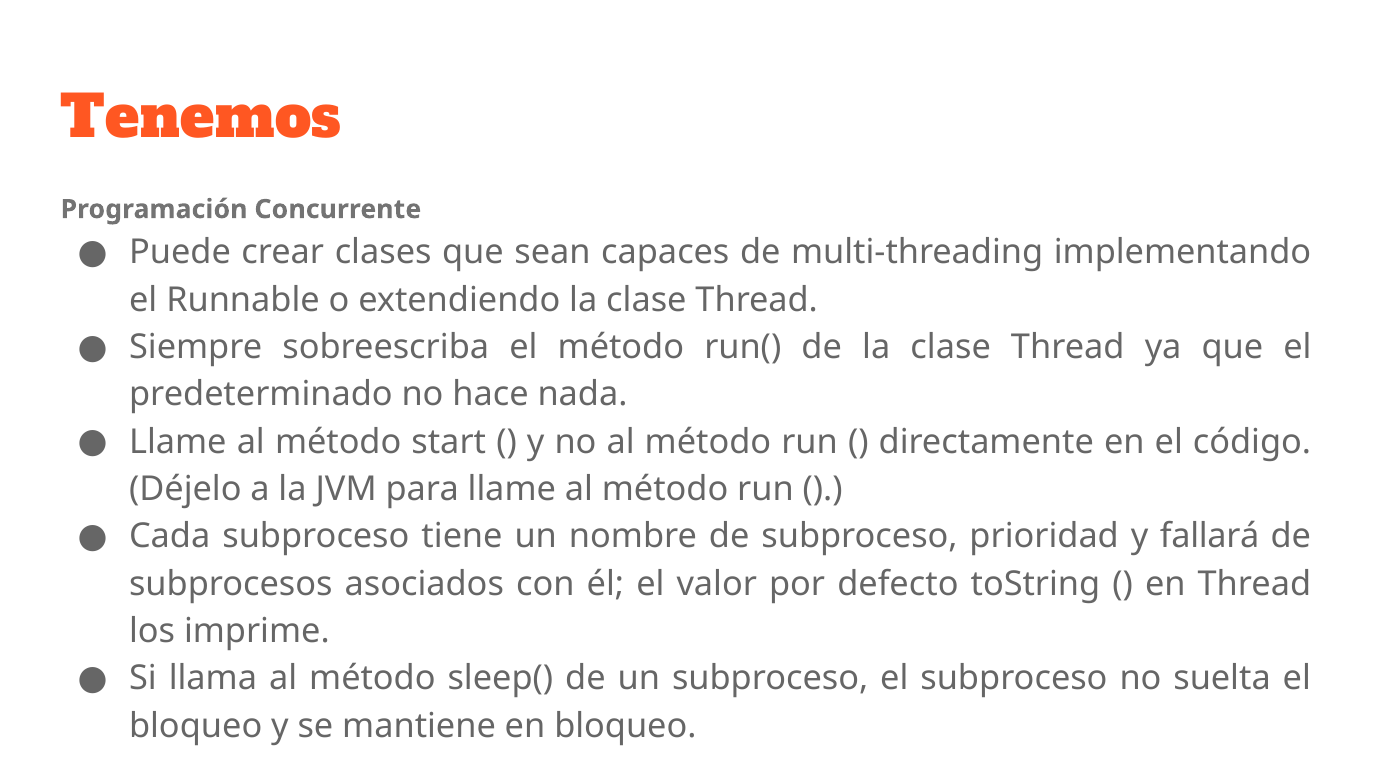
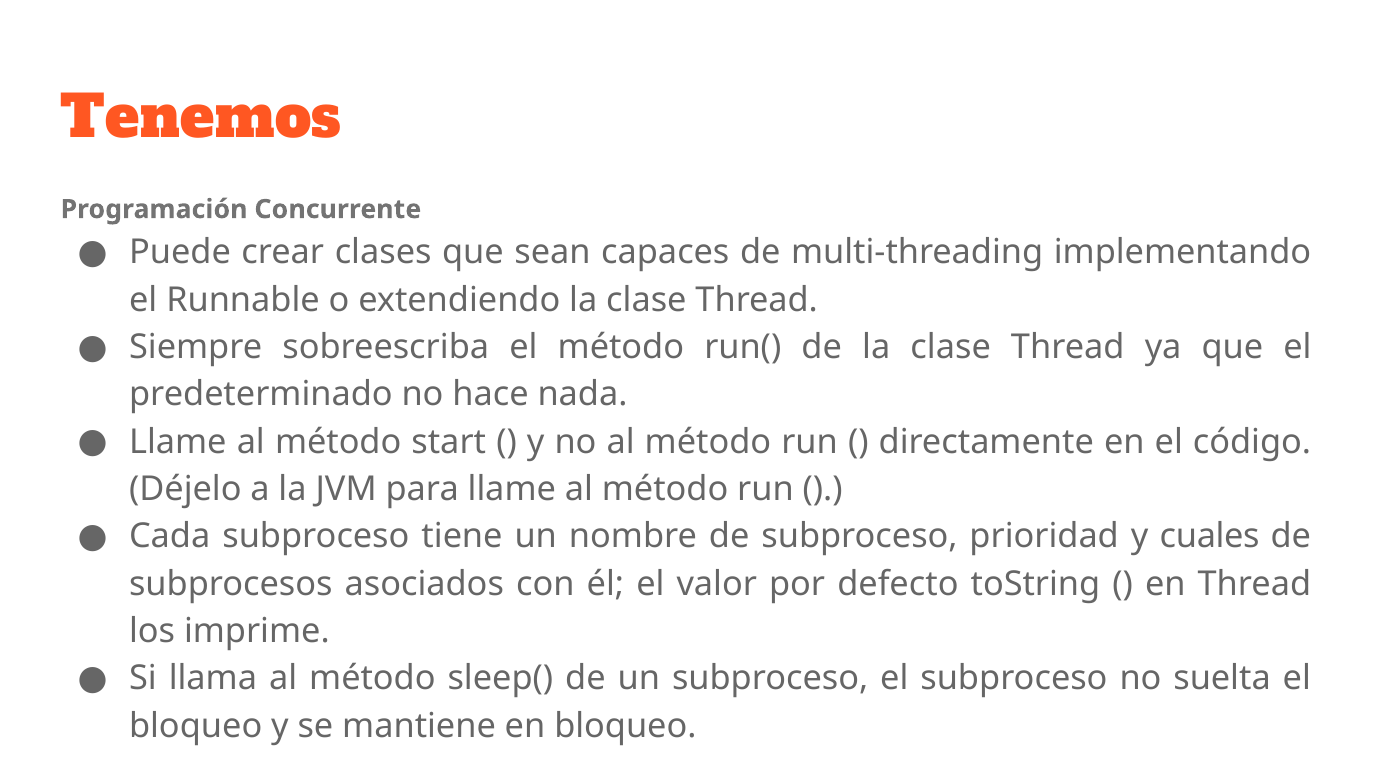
fallará: fallará -> cuales
